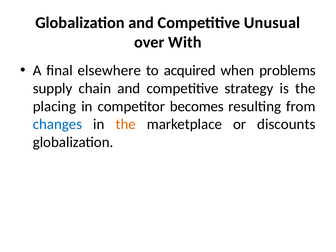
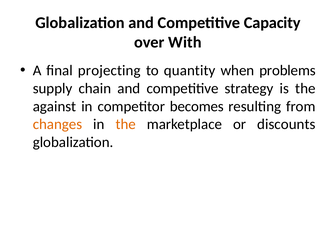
Unusual: Unusual -> Capacity
elsewhere: elsewhere -> projecting
acquired: acquired -> quantity
placing: placing -> against
changes colour: blue -> orange
